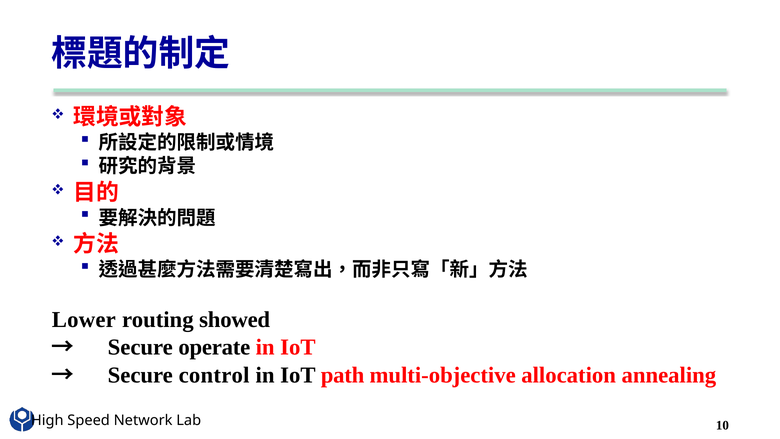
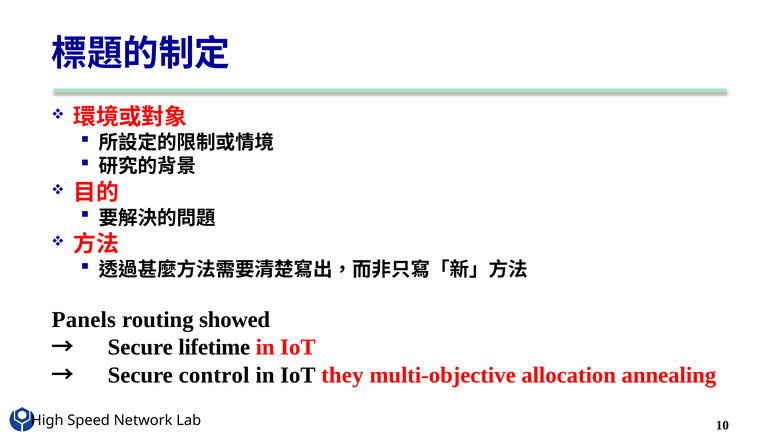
Lower: Lower -> Panels
operate: operate -> lifetime
path: path -> they
